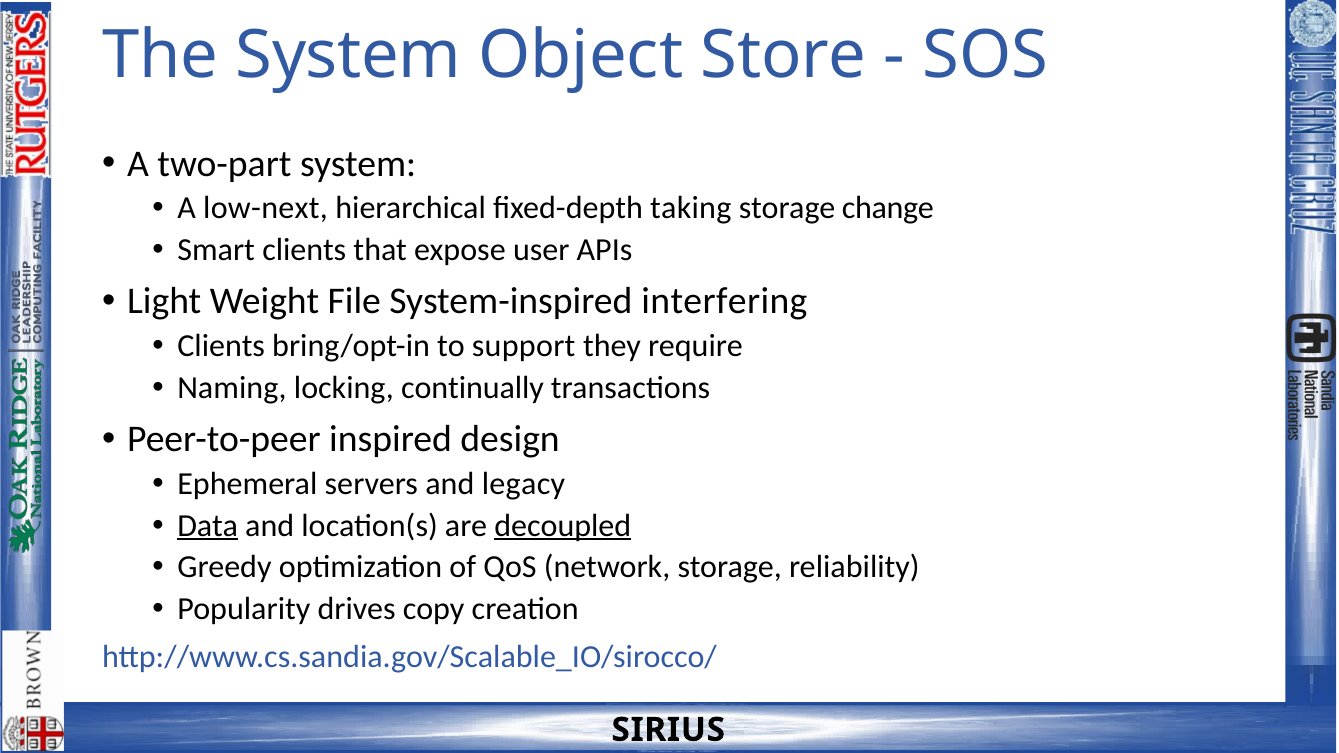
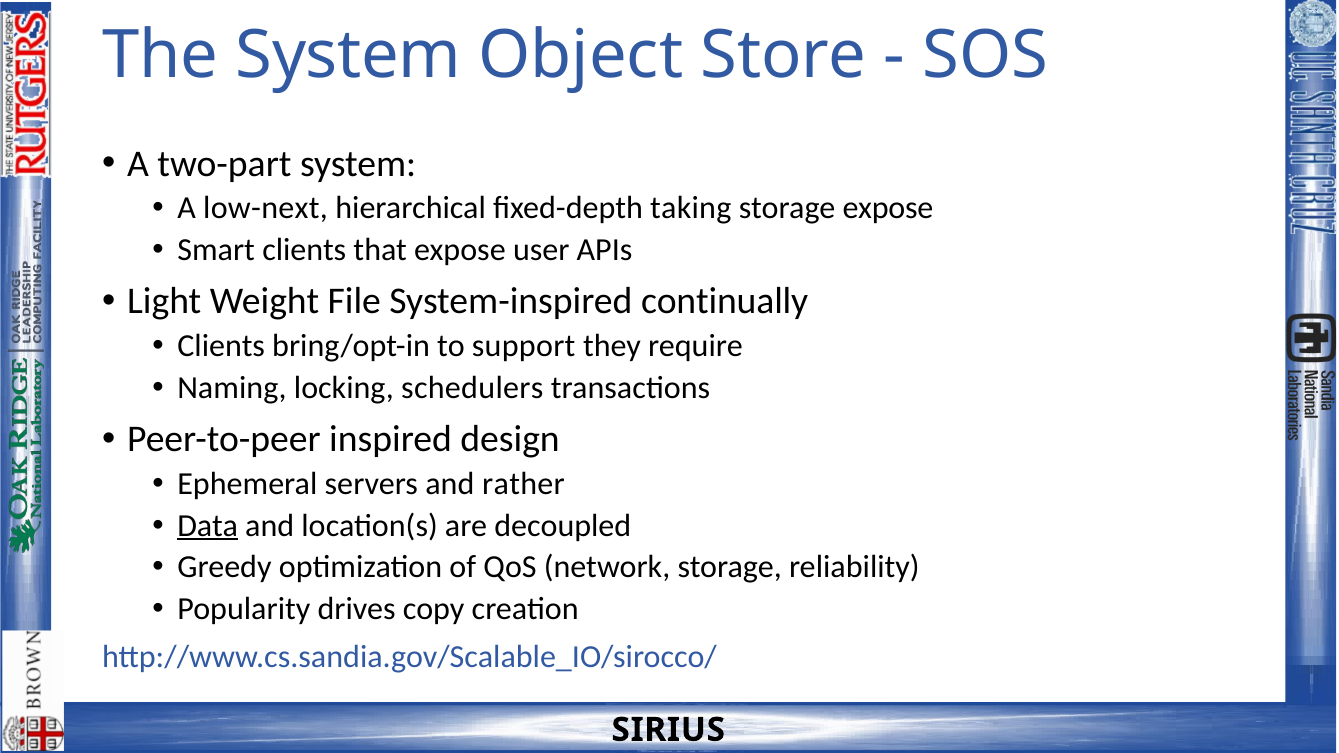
storage change: change -> expose
interfering: interfering -> continually
continually: continually -> schedulers
legacy: legacy -> rather
decoupled underline: present -> none
